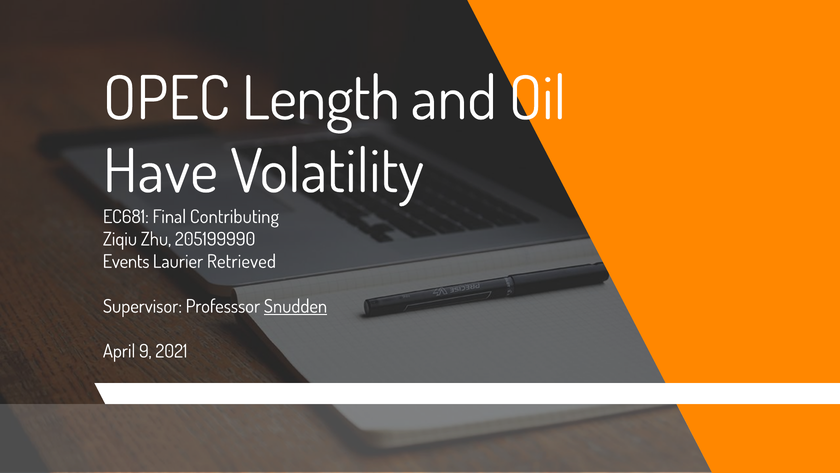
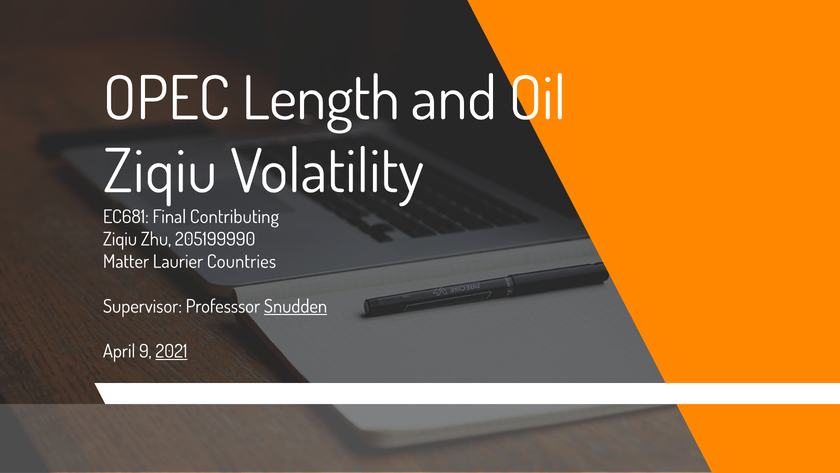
Have at (160, 172): Have -> Ziqiu
Events: Events -> Matter
Retrieved: Retrieved -> Countries
2021 underline: none -> present
